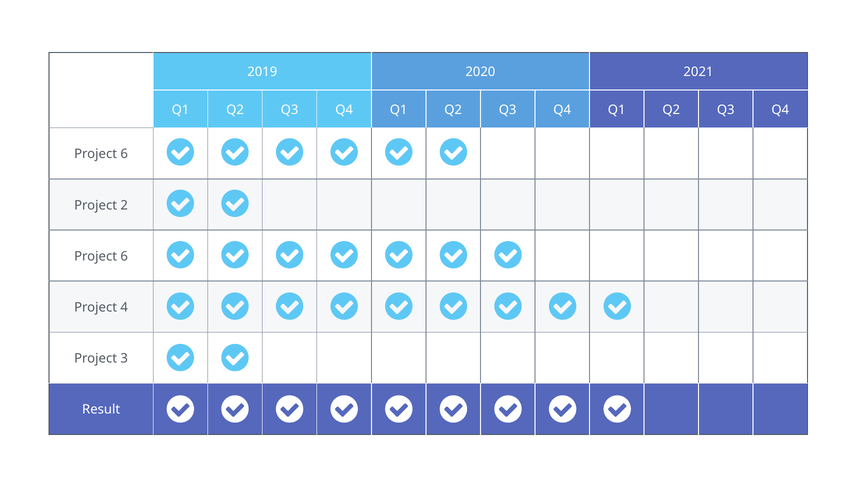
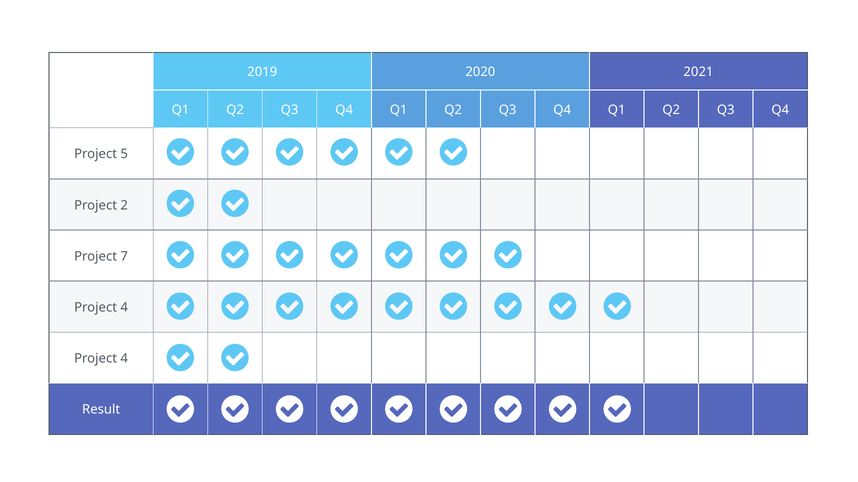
6 at (124, 154): 6 -> 5
6 at (124, 257): 6 -> 7
3 at (124, 359): 3 -> 4
